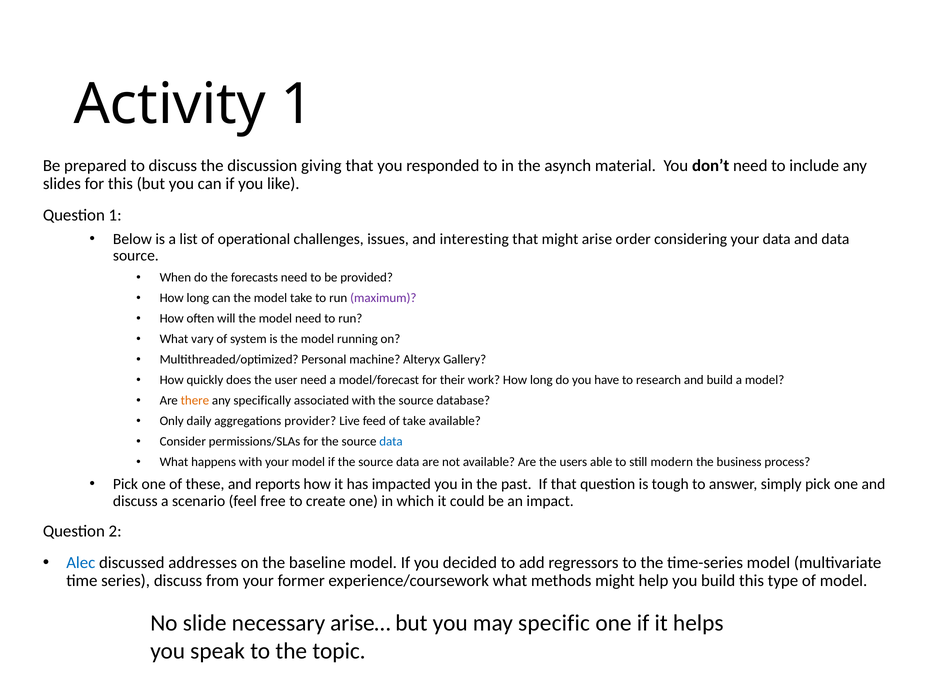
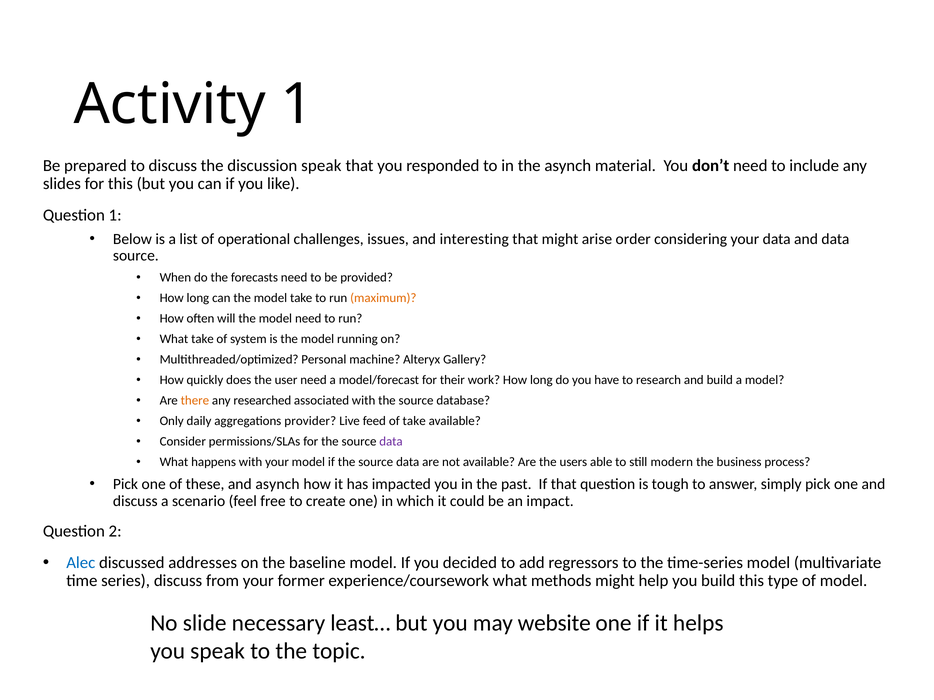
discussion giving: giving -> speak
maximum colour: purple -> orange
What vary: vary -> take
specifically: specifically -> researched
data at (391, 442) colour: blue -> purple
and reports: reports -> asynch
arise…: arise… -> least…
specific: specific -> website
